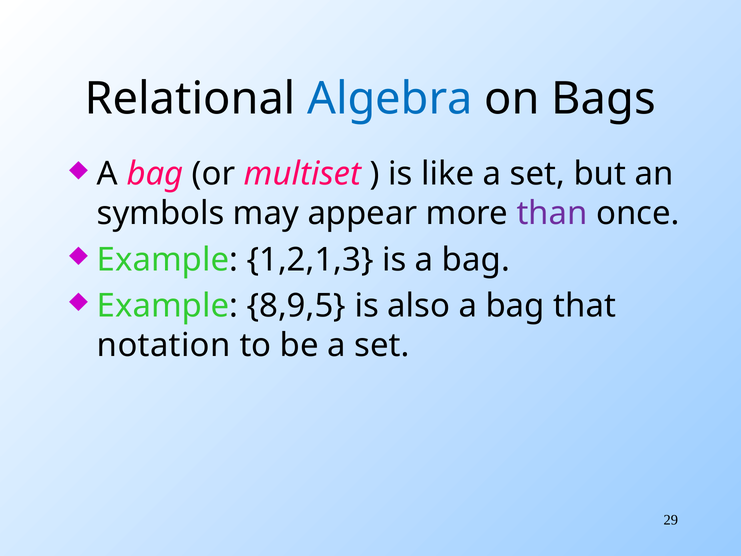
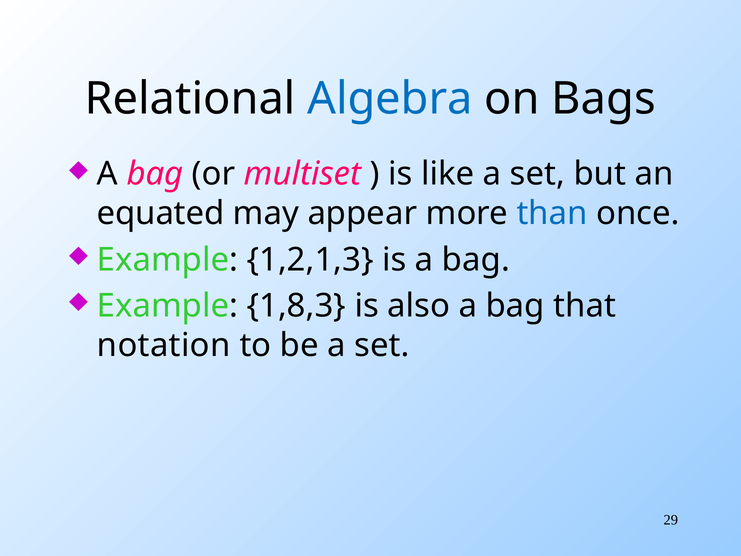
symbols: symbols -> equated
than colour: purple -> blue
8,9,5: 8,9,5 -> 1,8,3
